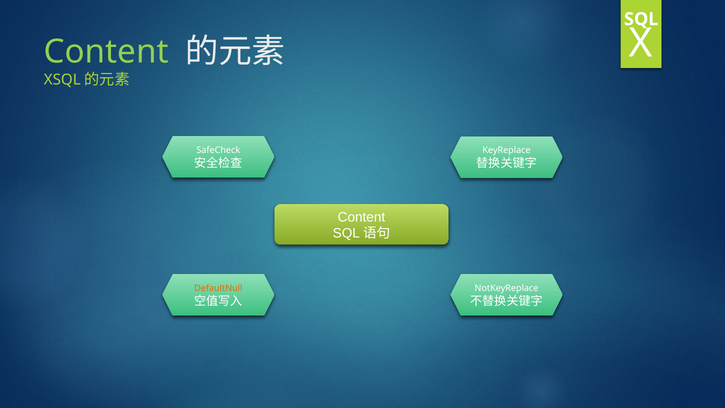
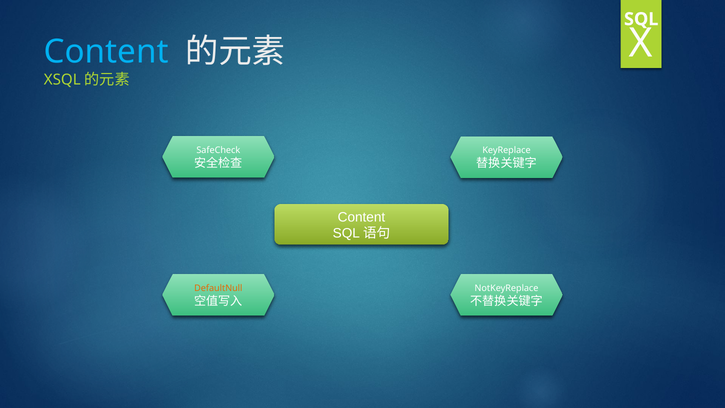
Content at (106, 52) colour: light green -> light blue
